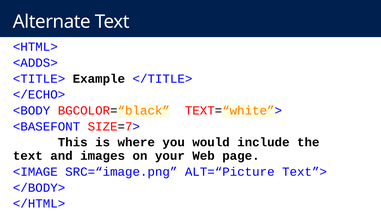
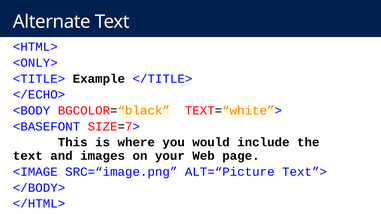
<ADDS>: <ADDS> -> <ONLY>
